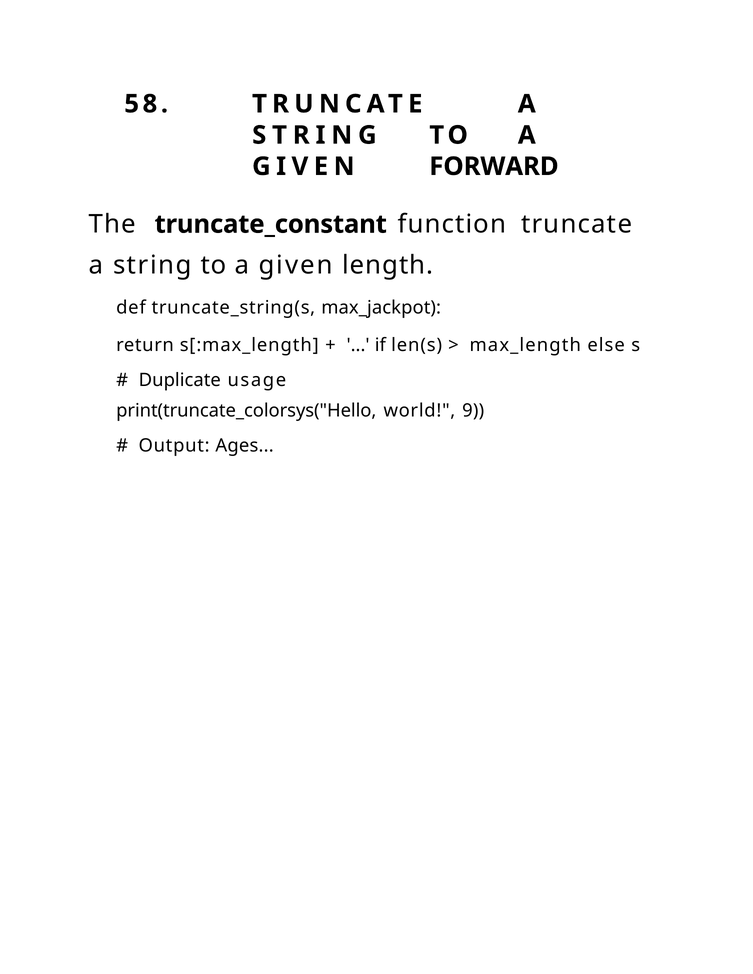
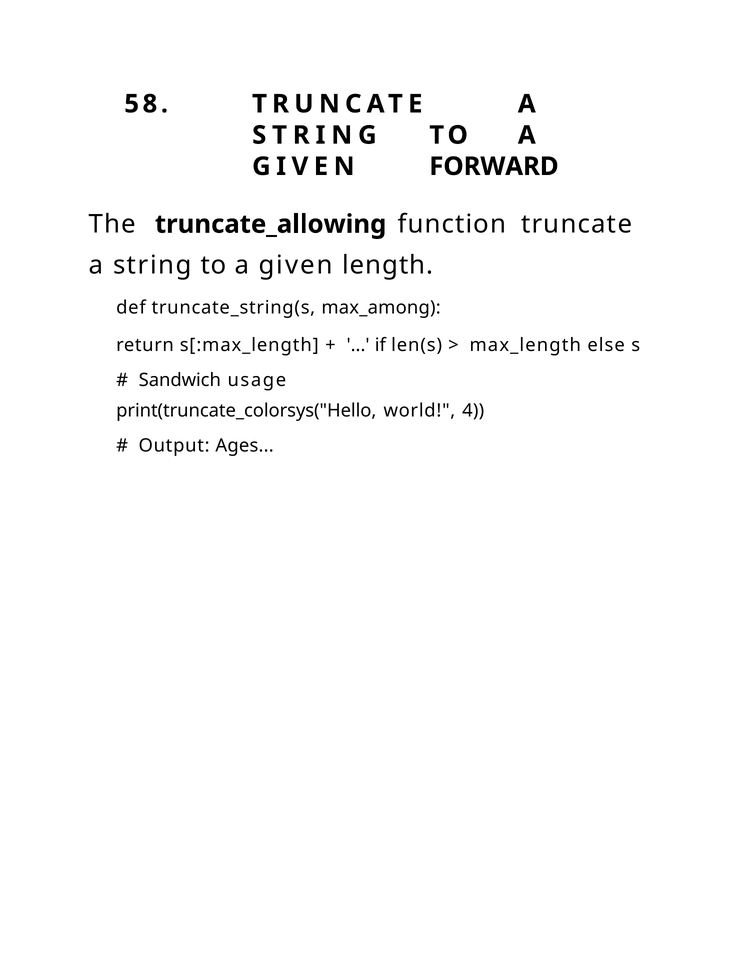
truncate_constant: truncate_constant -> truncate_allowing
max_jackpot: max_jackpot -> max_among
Duplicate: Duplicate -> Sandwich
9: 9 -> 4
